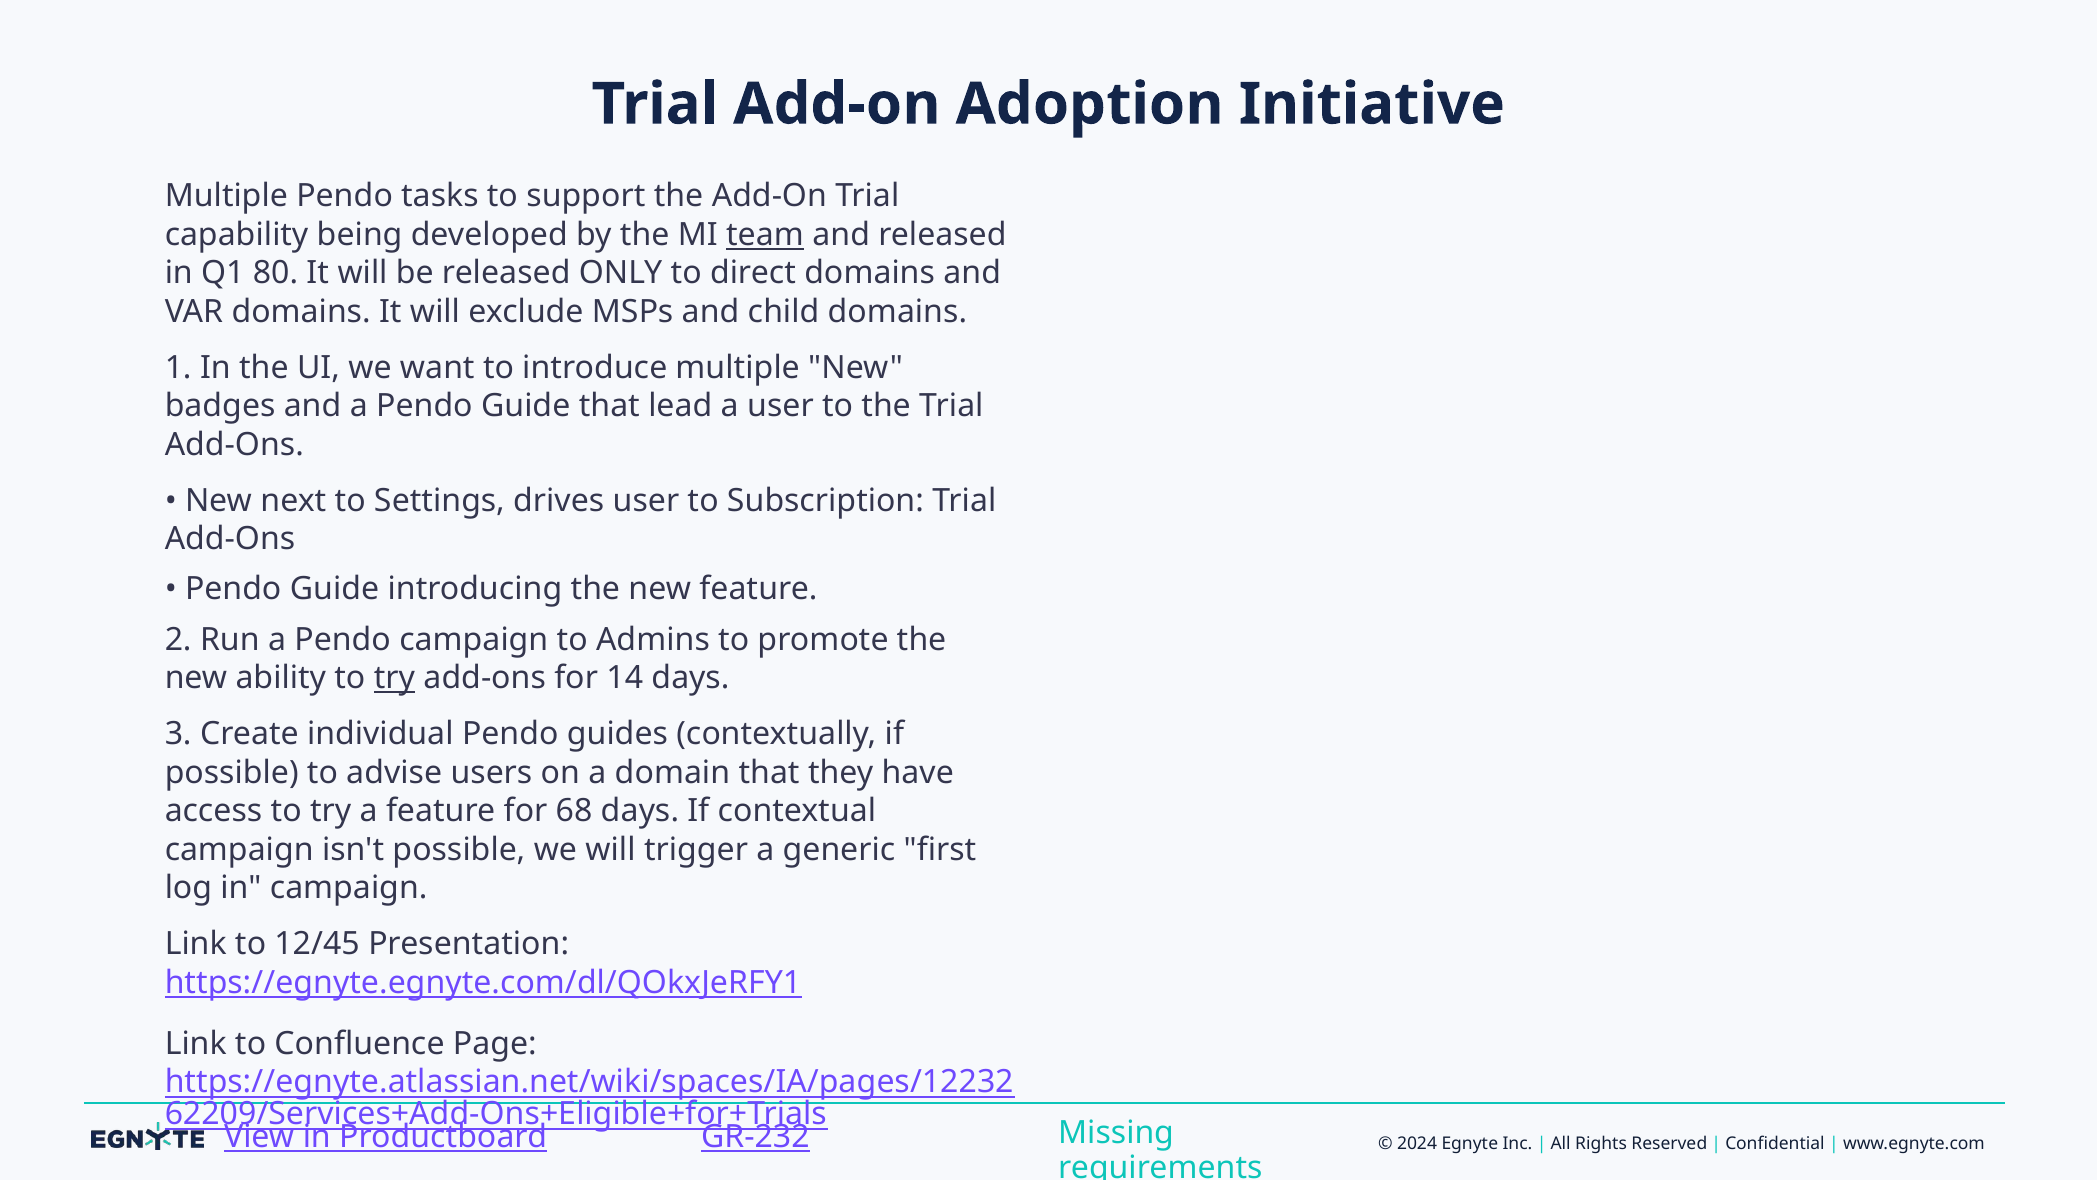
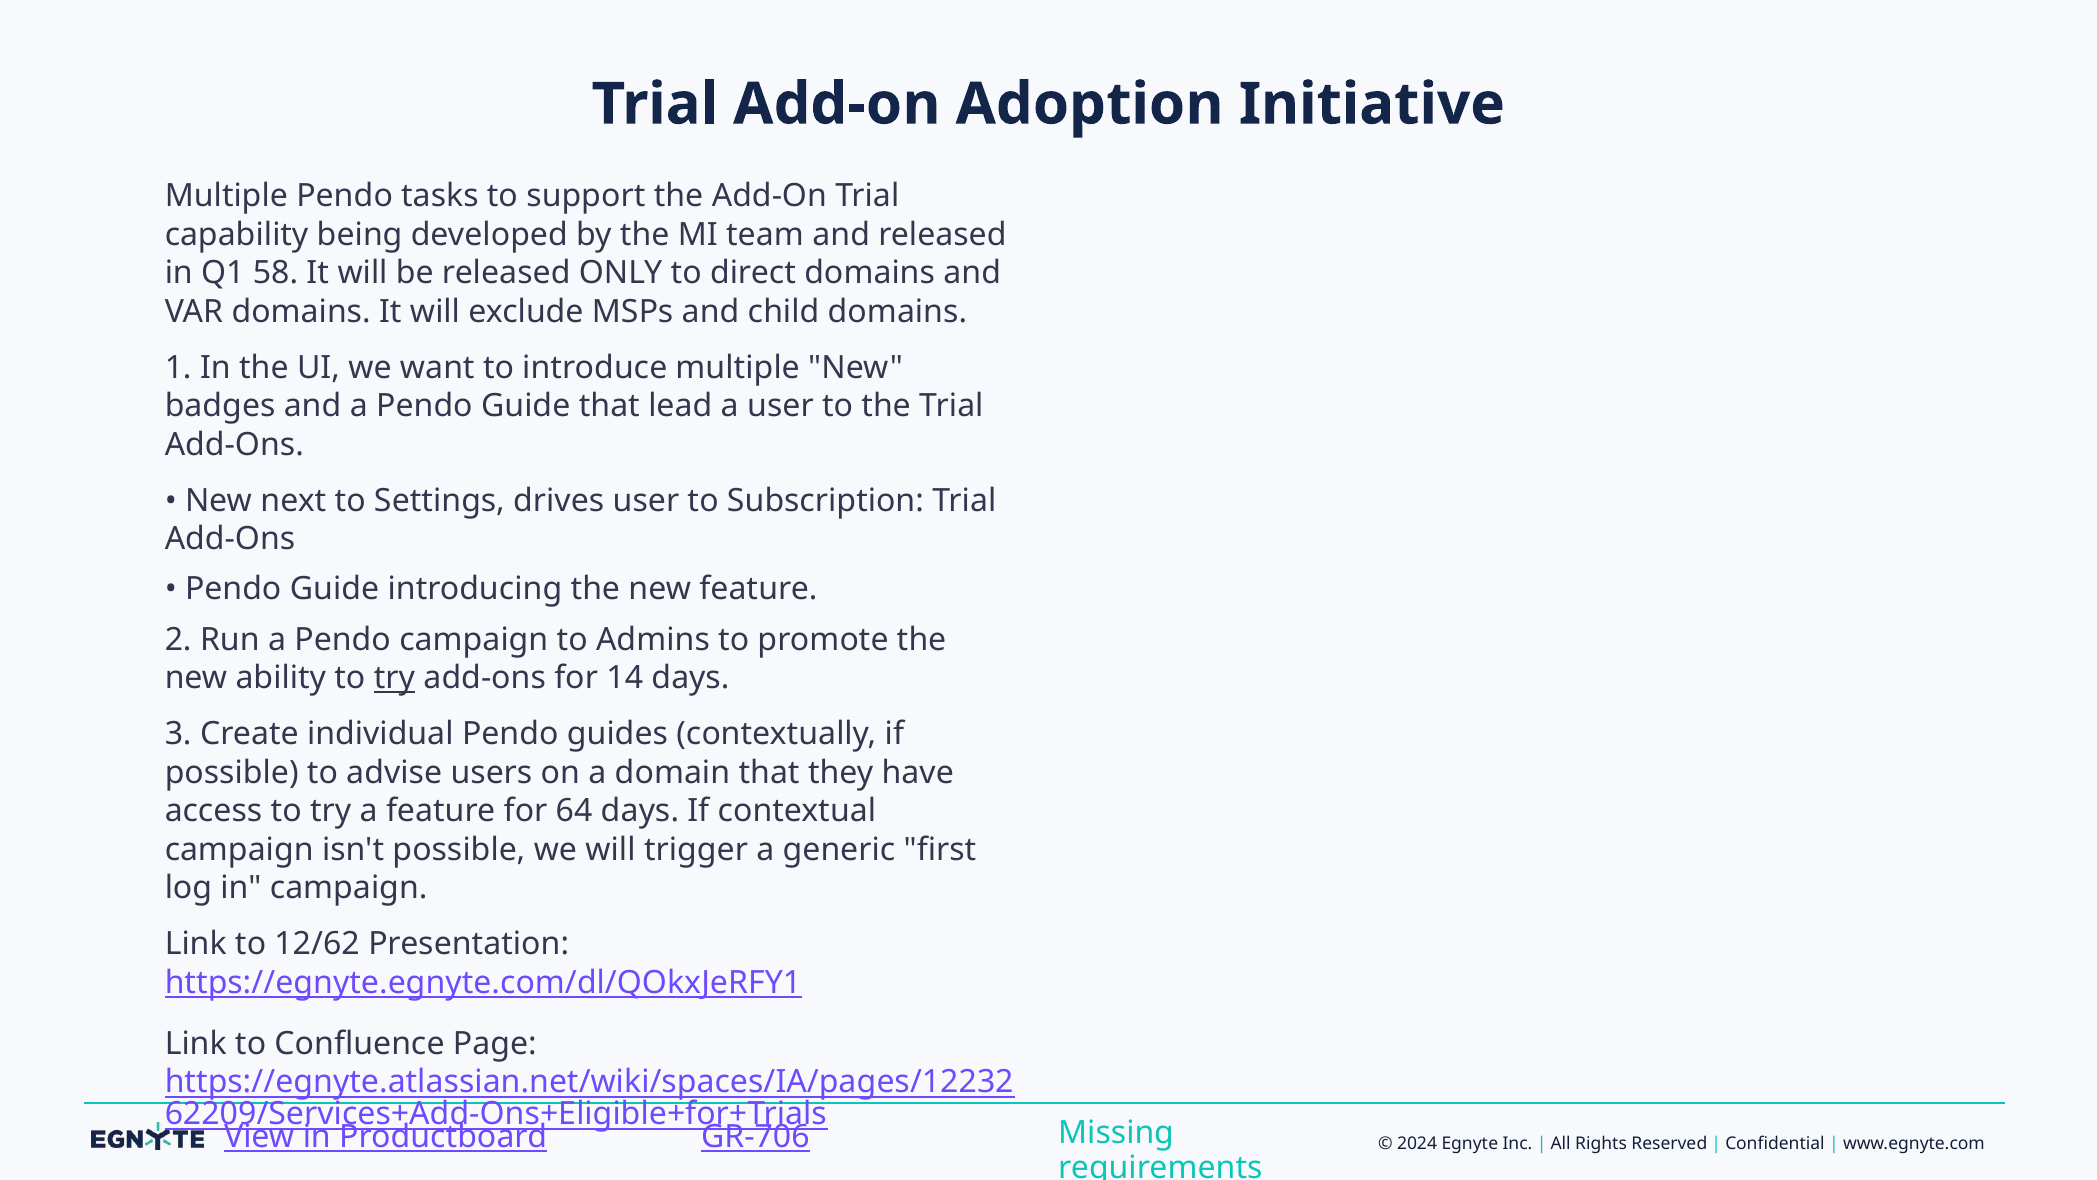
team underline: present -> none
80: 80 -> 58
68: 68 -> 64
12/45: 12/45 -> 12/62
GR-232: GR-232 -> GR-706
